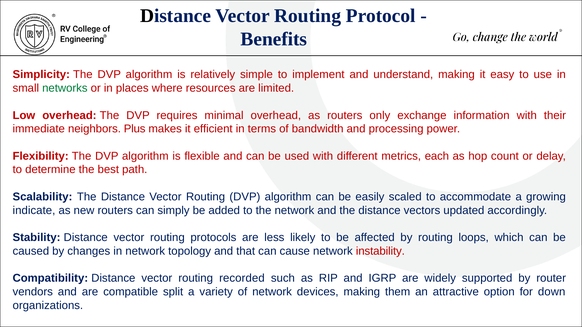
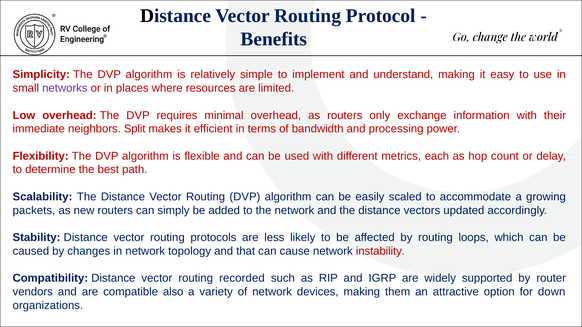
networks colour: green -> purple
Plus: Plus -> Split
indicate: indicate -> packets
split: split -> also
